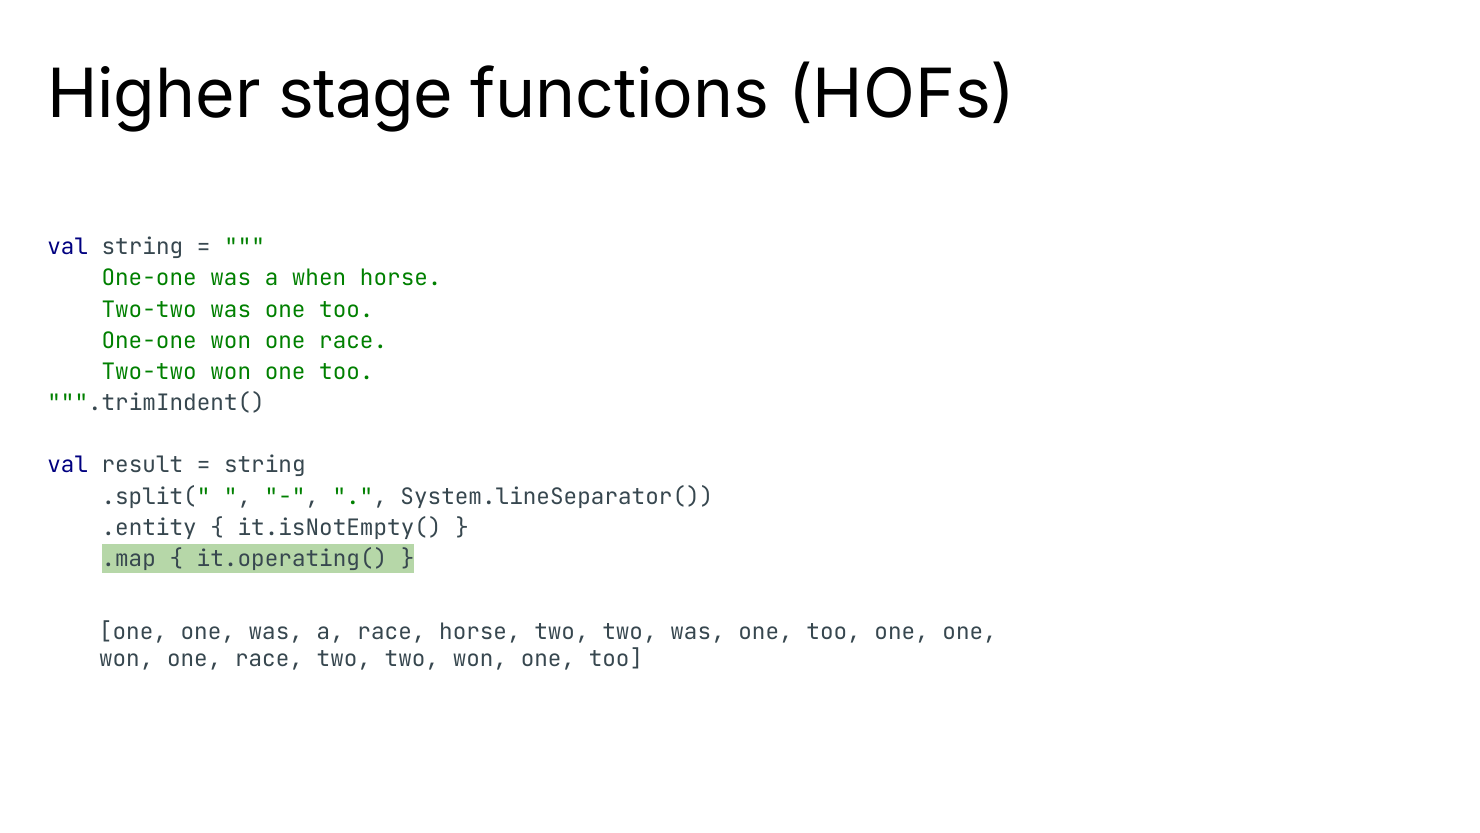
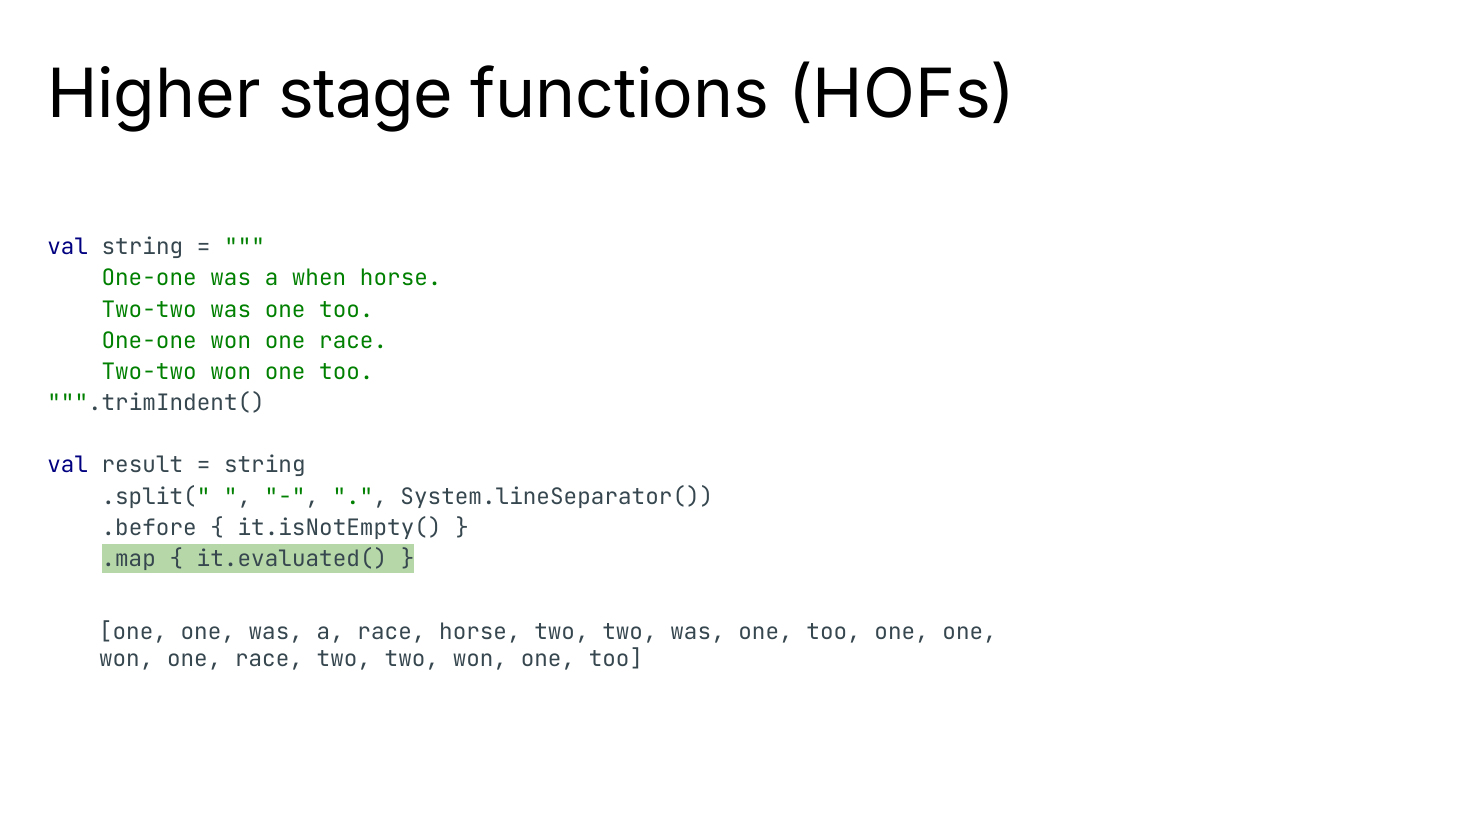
.entity: .entity -> .before
it.operating(: it.operating( -> it.evaluated(
